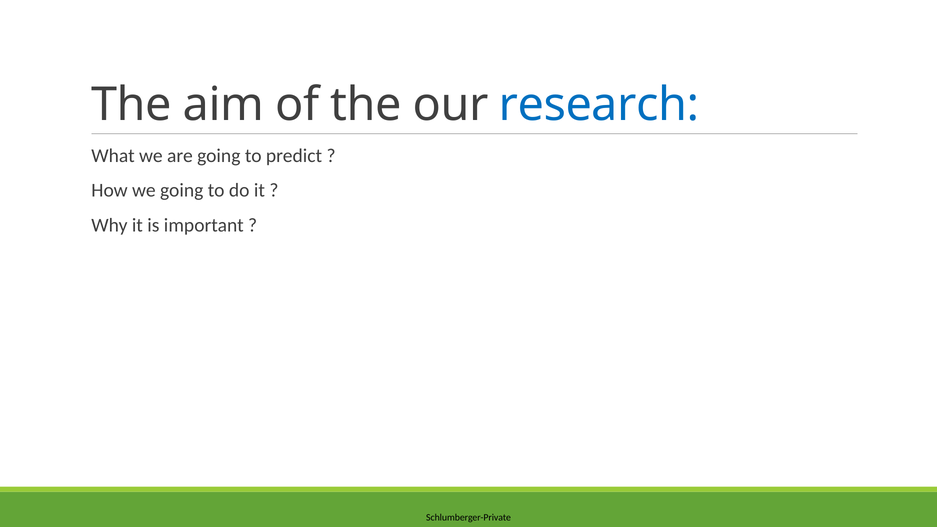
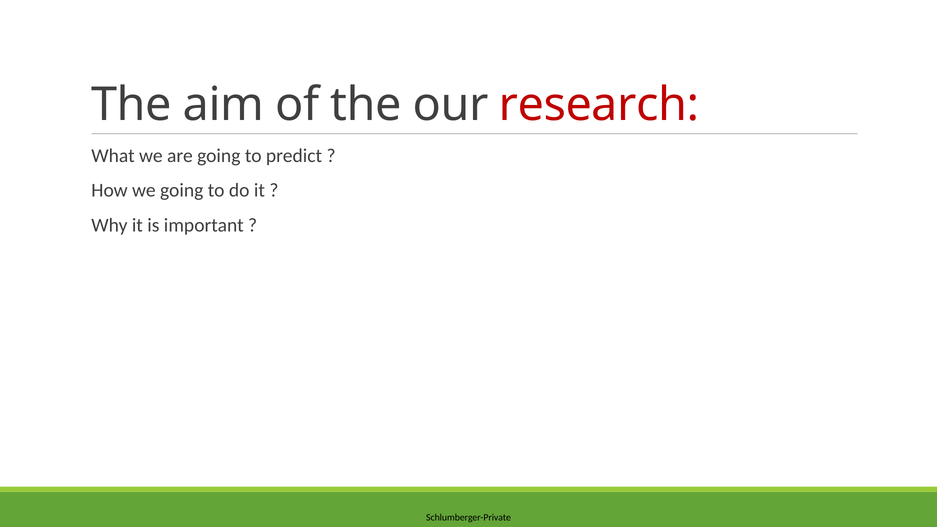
research colour: blue -> red
